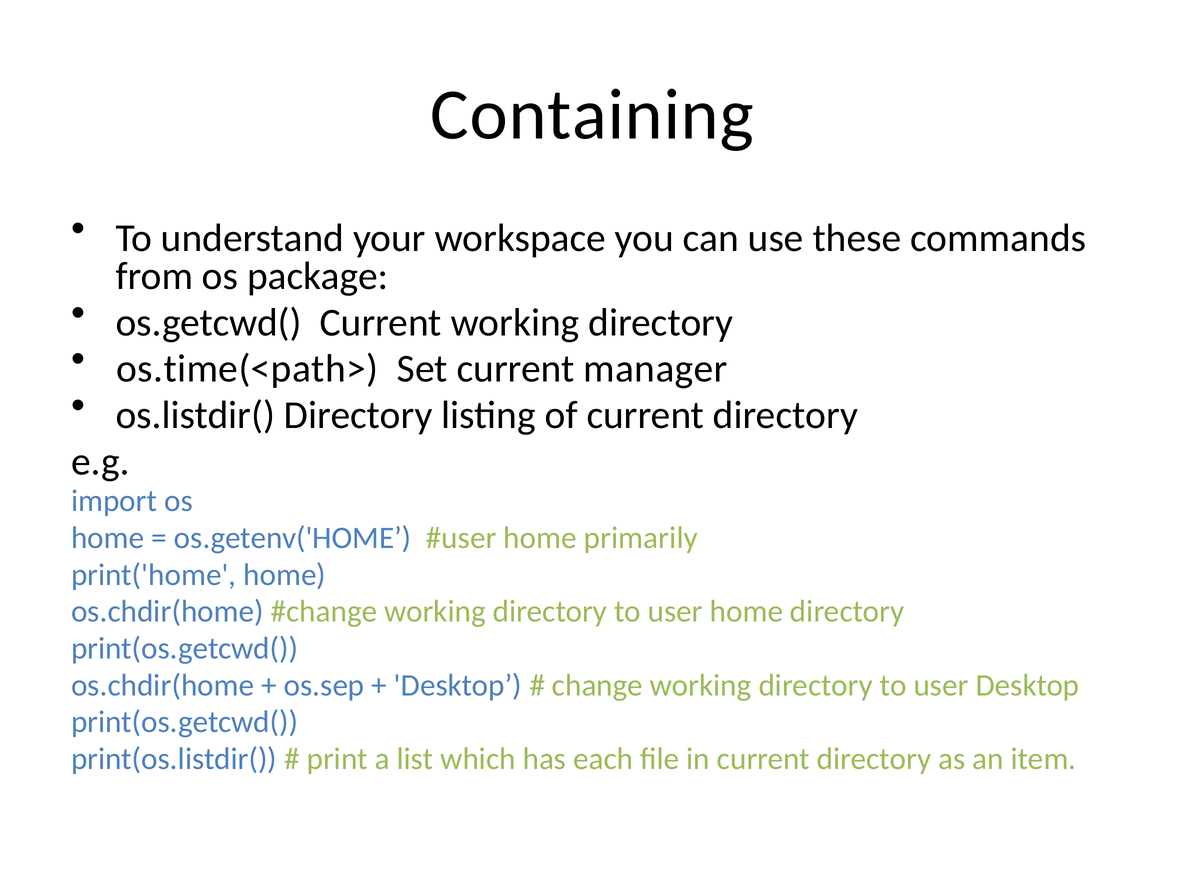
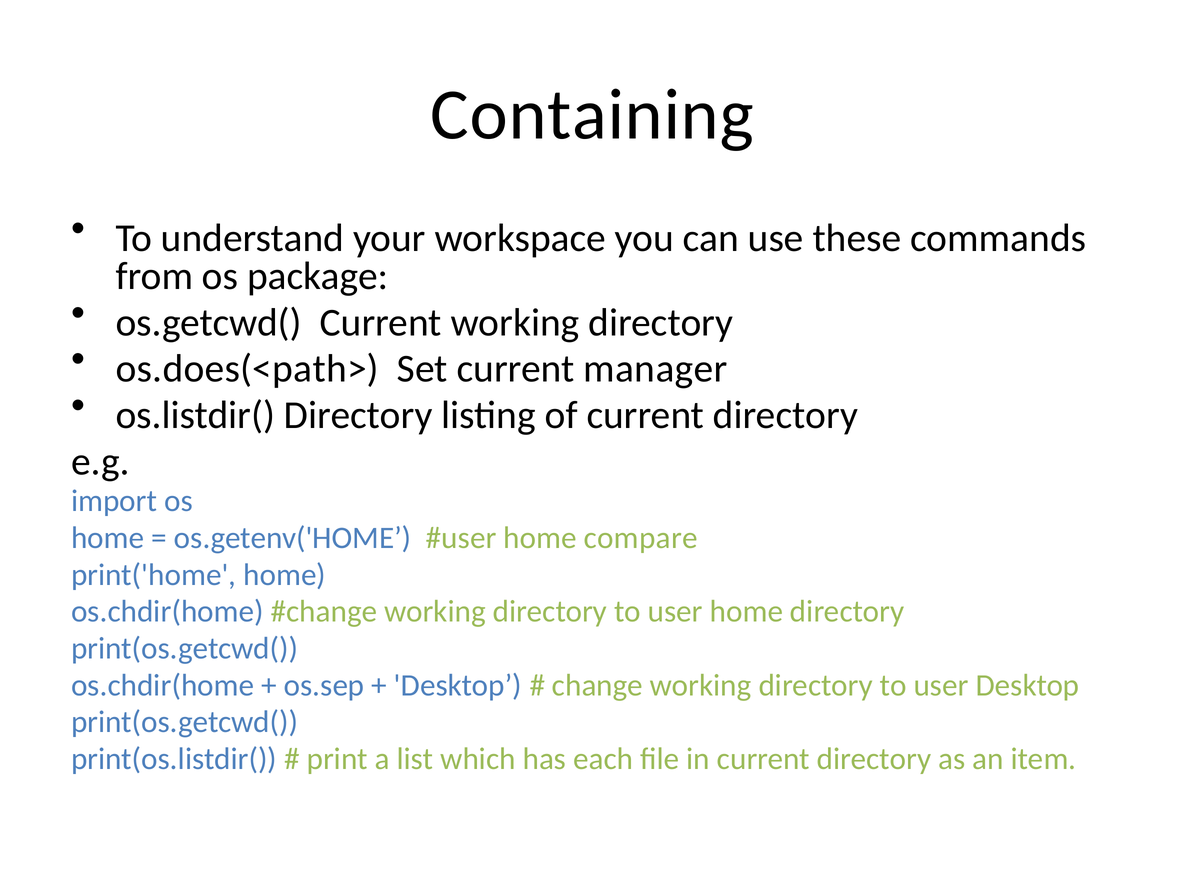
os.time(<path>: os.time(<path> -> os.does(<path>
primarily: primarily -> compare
